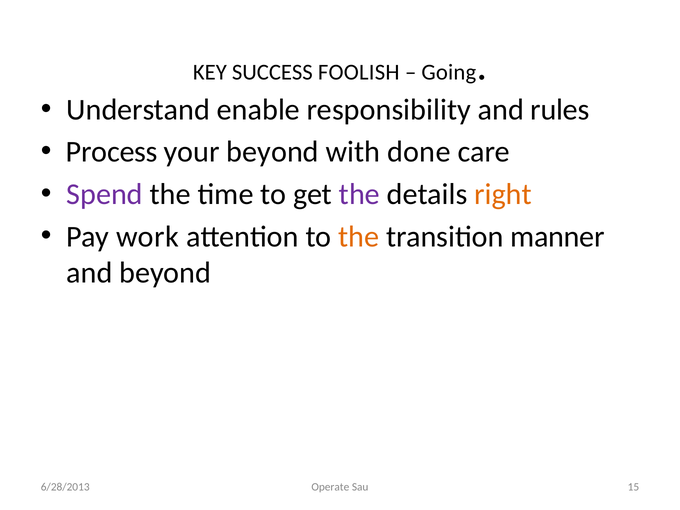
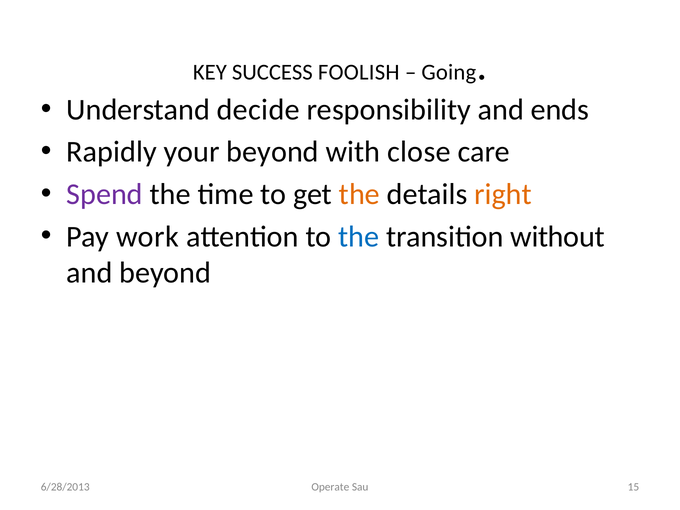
enable: enable -> decide
rules: rules -> ends
Process: Process -> Rapidly
done: done -> close
the at (359, 194) colour: purple -> orange
the at (359, 237) colour: orange -> blue
manner: manner -> without
